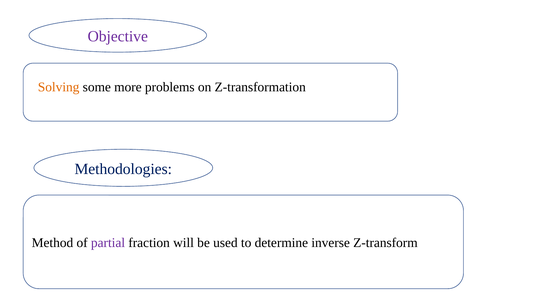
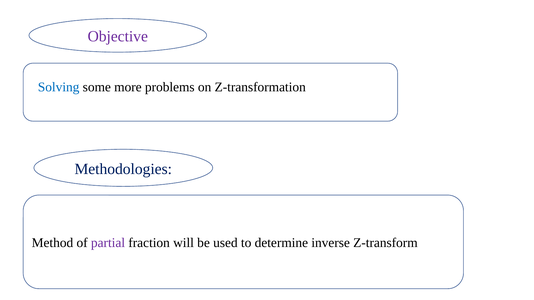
Solving colour: orange -> blue
